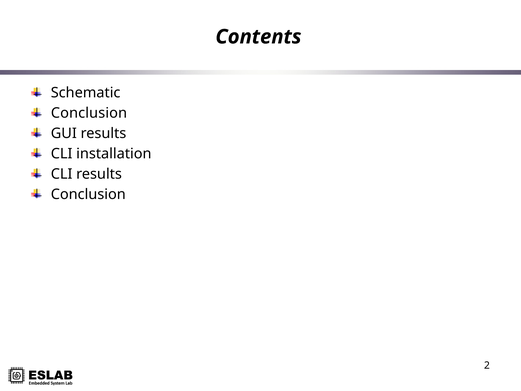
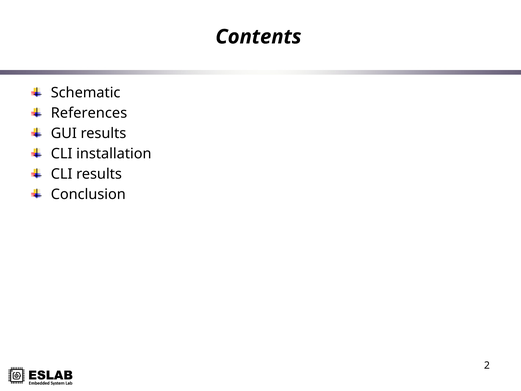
Conclusion at (89, 113): Conclusion -> References
